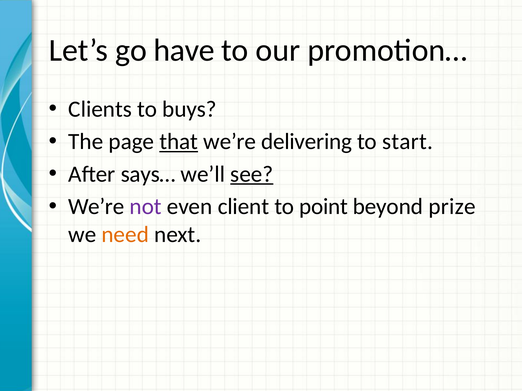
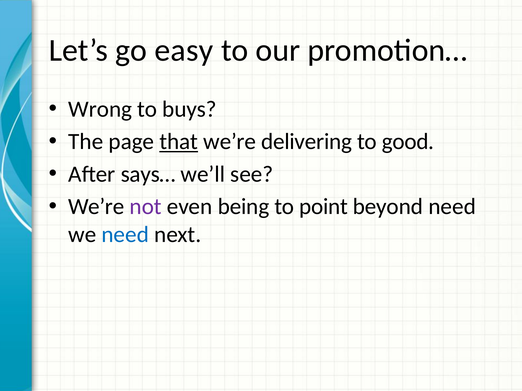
have: have -> easy
Clients: Clients -> Wrong
start: start -> good
see underline: present -> none
client: client -> being
beyond prize: prize -> need
need at (125, 235) colour: orange -> blue
